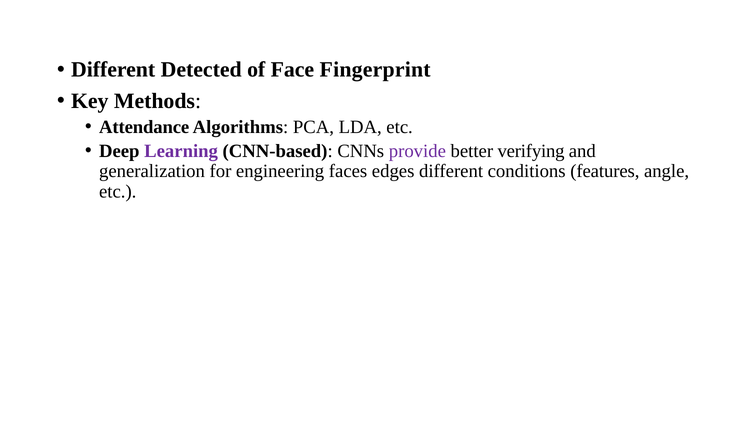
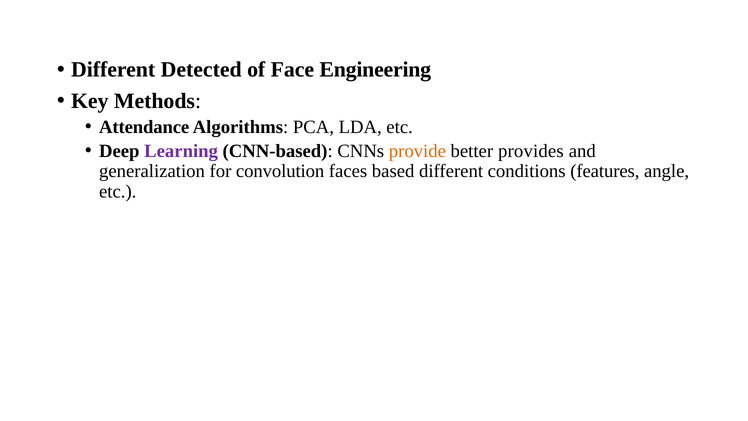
Fingerprint: Fingerprint -> Engineering
provide colour: purple -> orange
verifying: verifying -> provides
engineering: engineering -> convolution
edges: edges -> based
